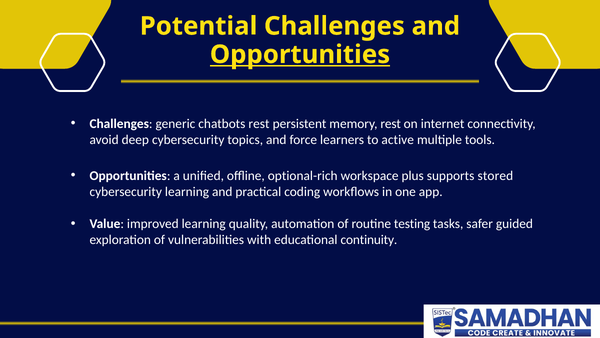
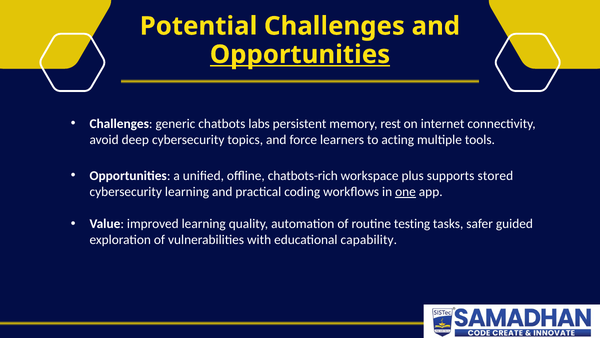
chatbots rest: rest -> labs
active: active -> acting
optional-rich: optional-rich -> chatbots-rich
one underline: none -> present
continuity: continuity -> capability
